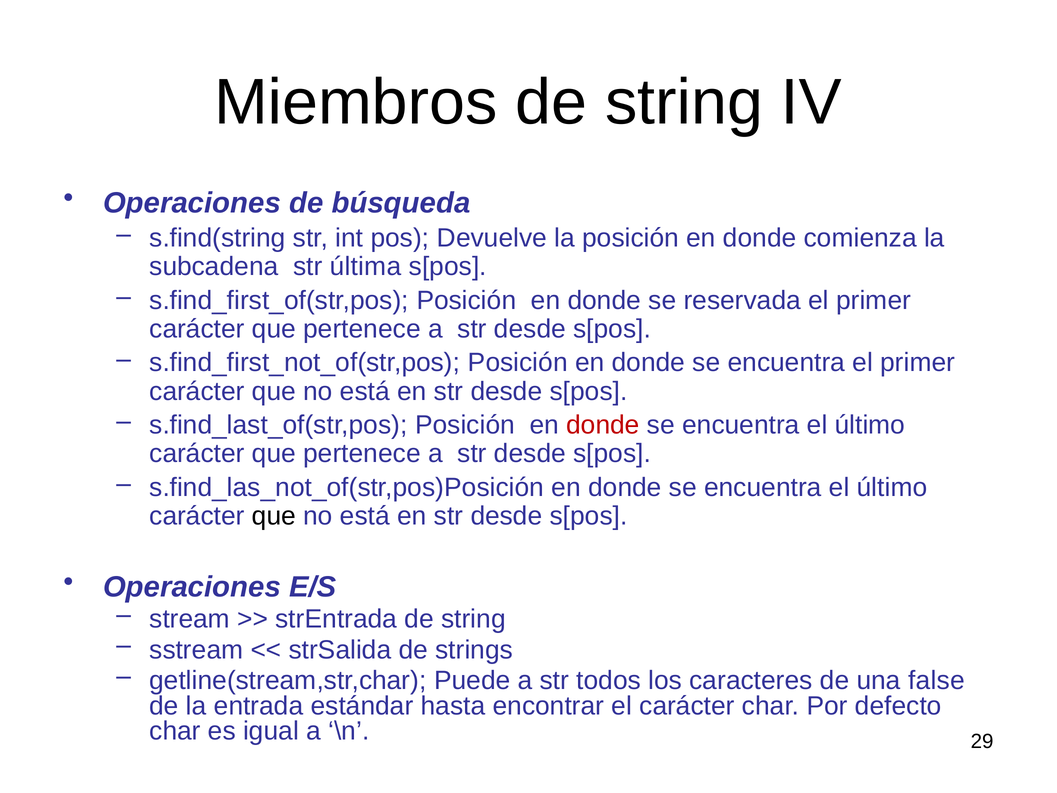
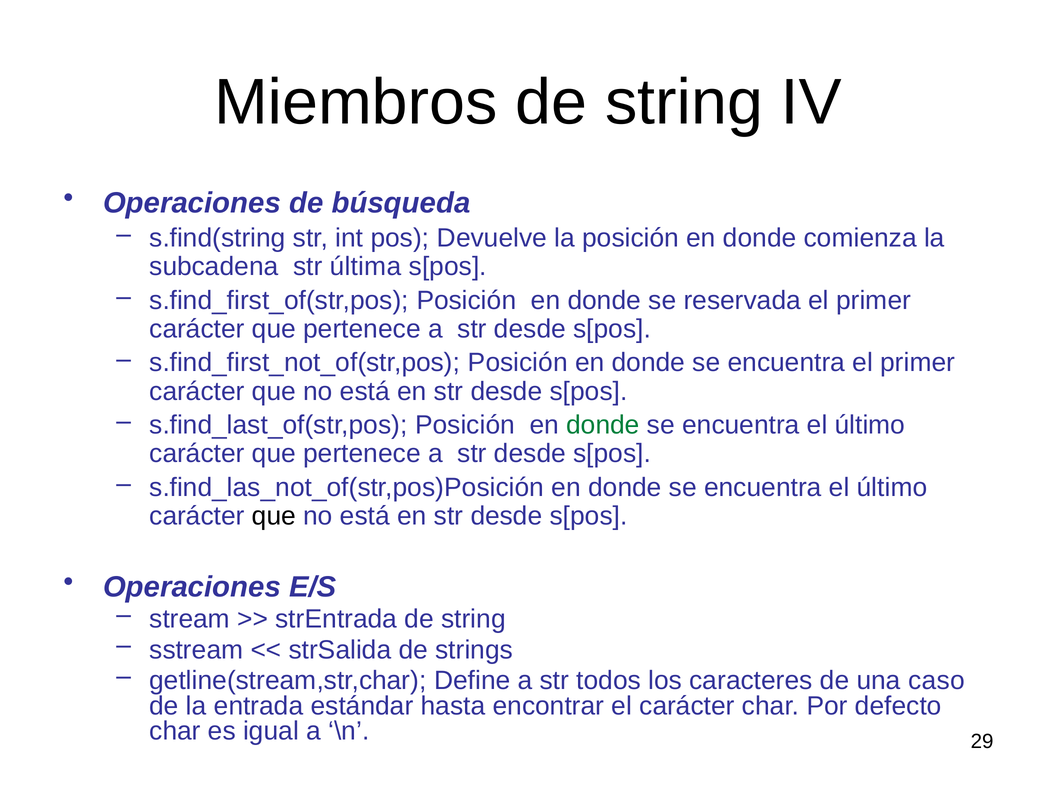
donde at (603, 425) colour: red -> green
Puede: Puede -> Define
false: false -> caso
